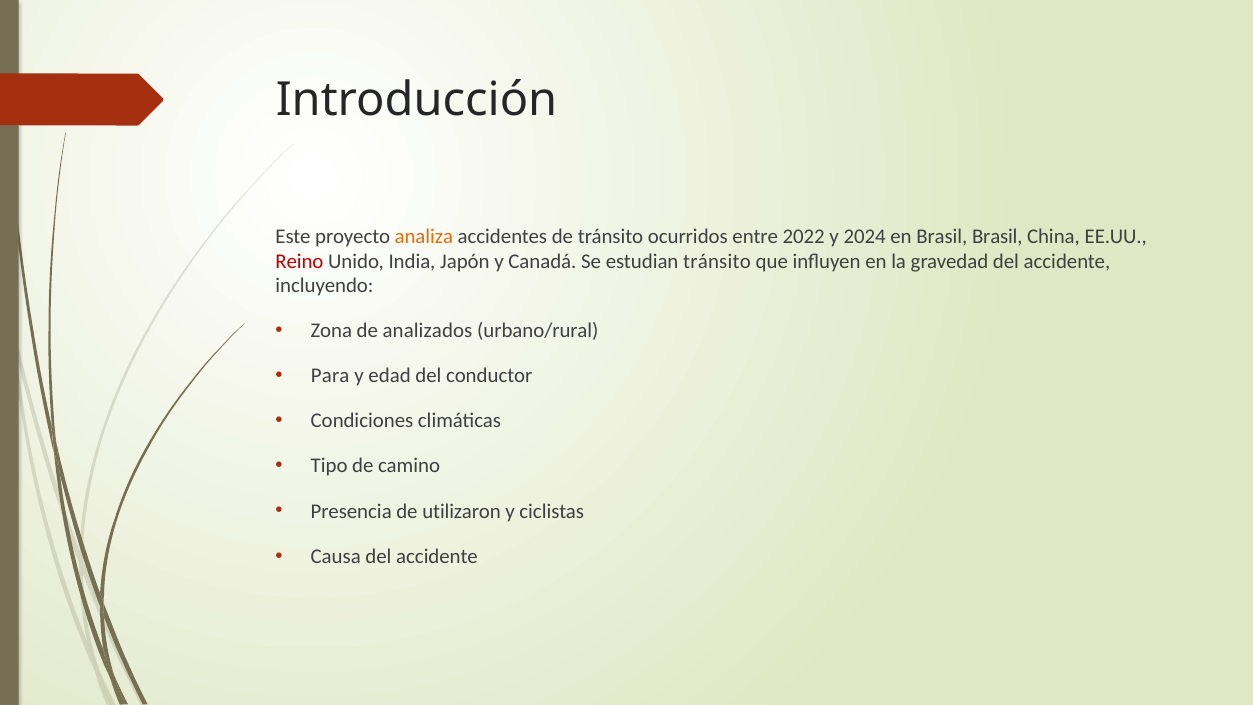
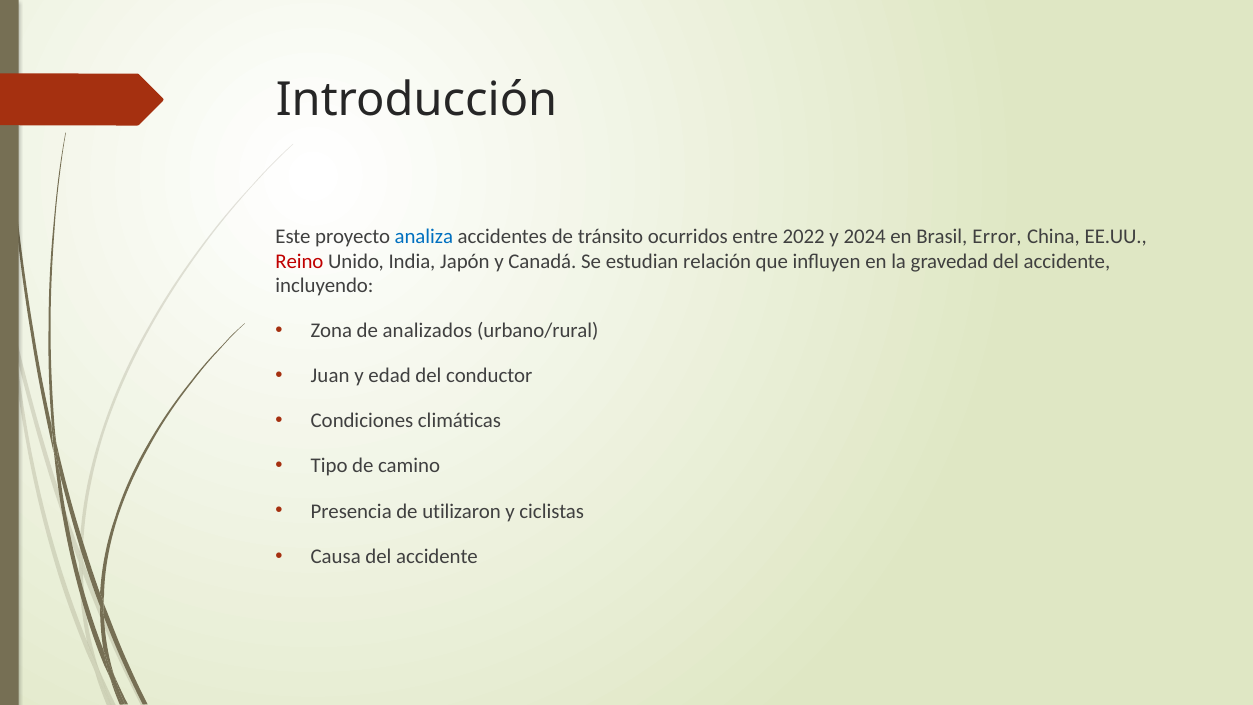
analiza colour: orange -> blue
Brasil Brasil: Brasil -> Error
estudian tránsito: tránsito -> relación
Para: Para -> Juan
